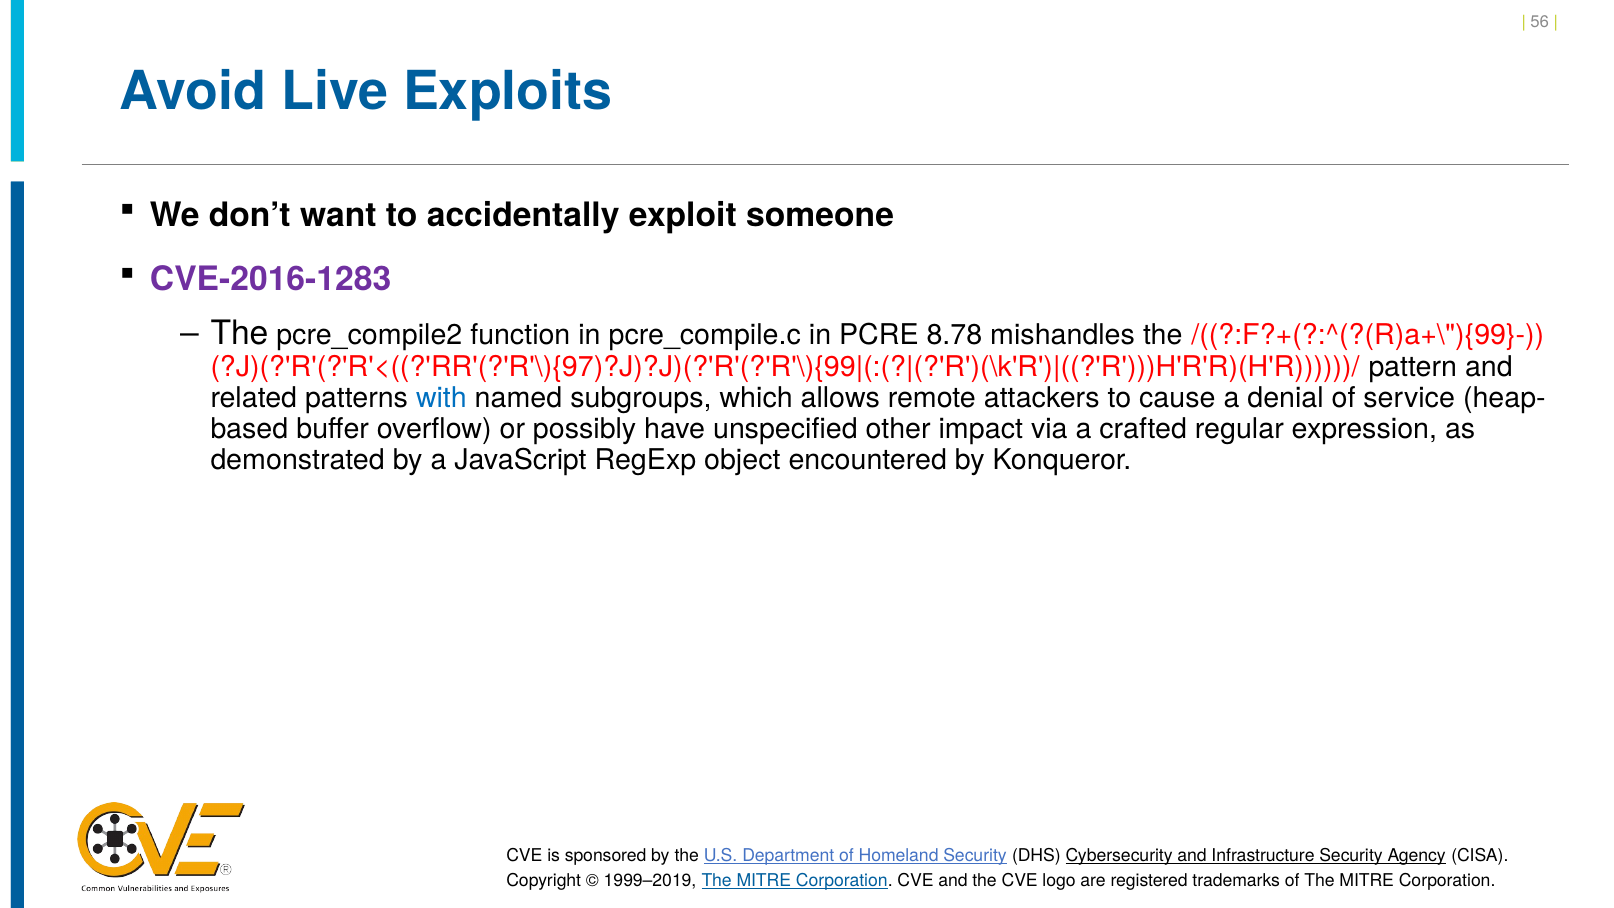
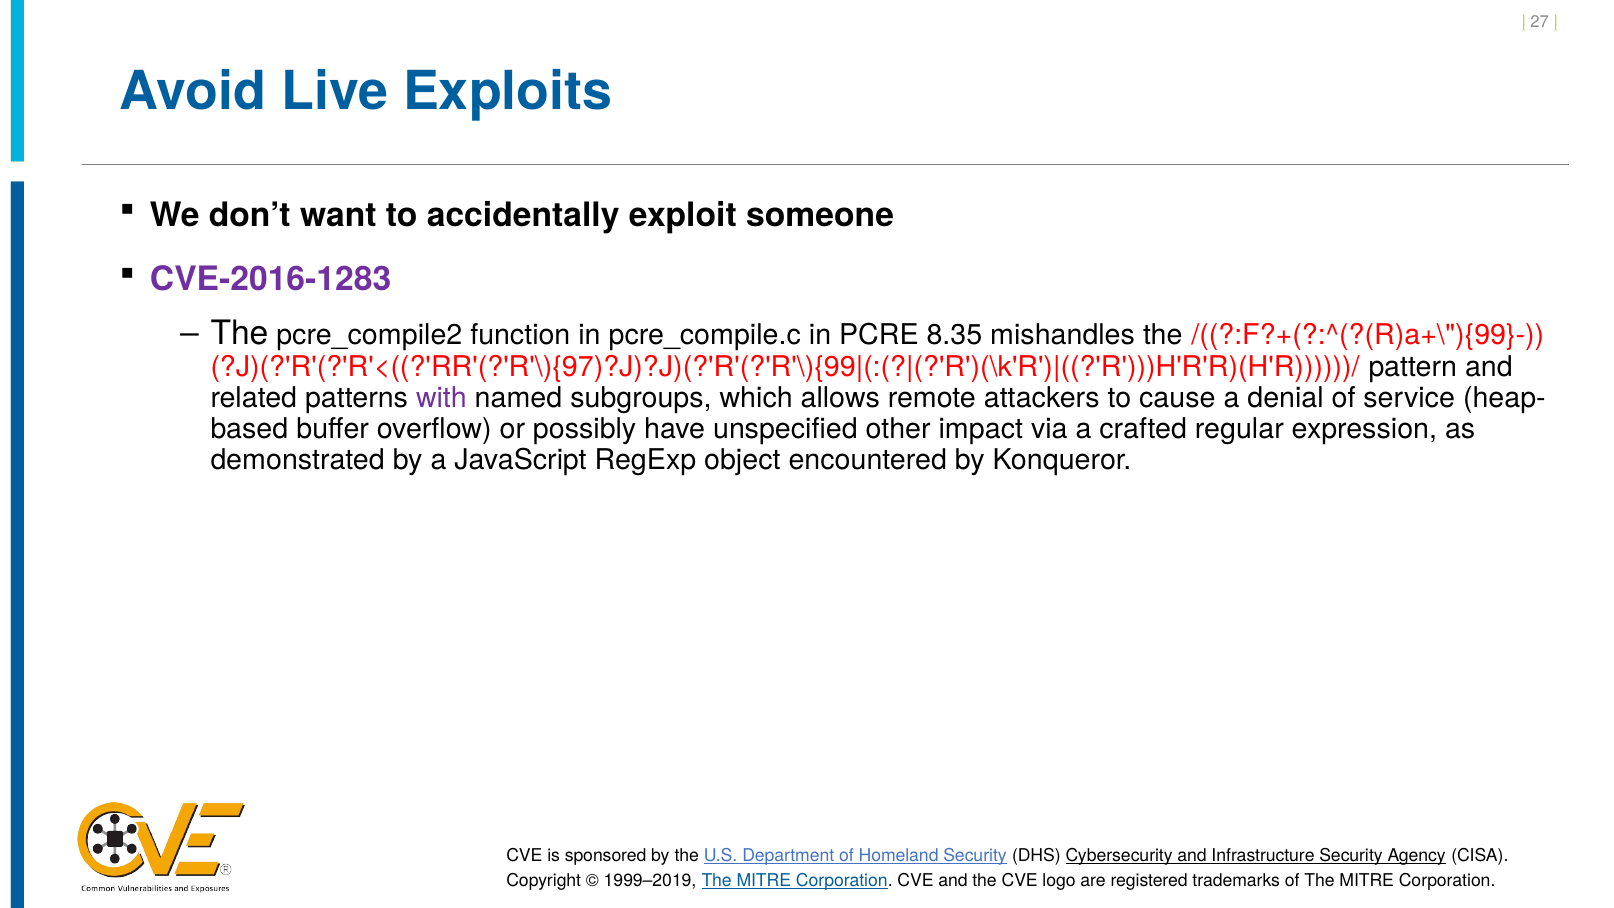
56: 56 -> 27
8.78: 8.78 -> 8.35
with colour: blue -> purple
